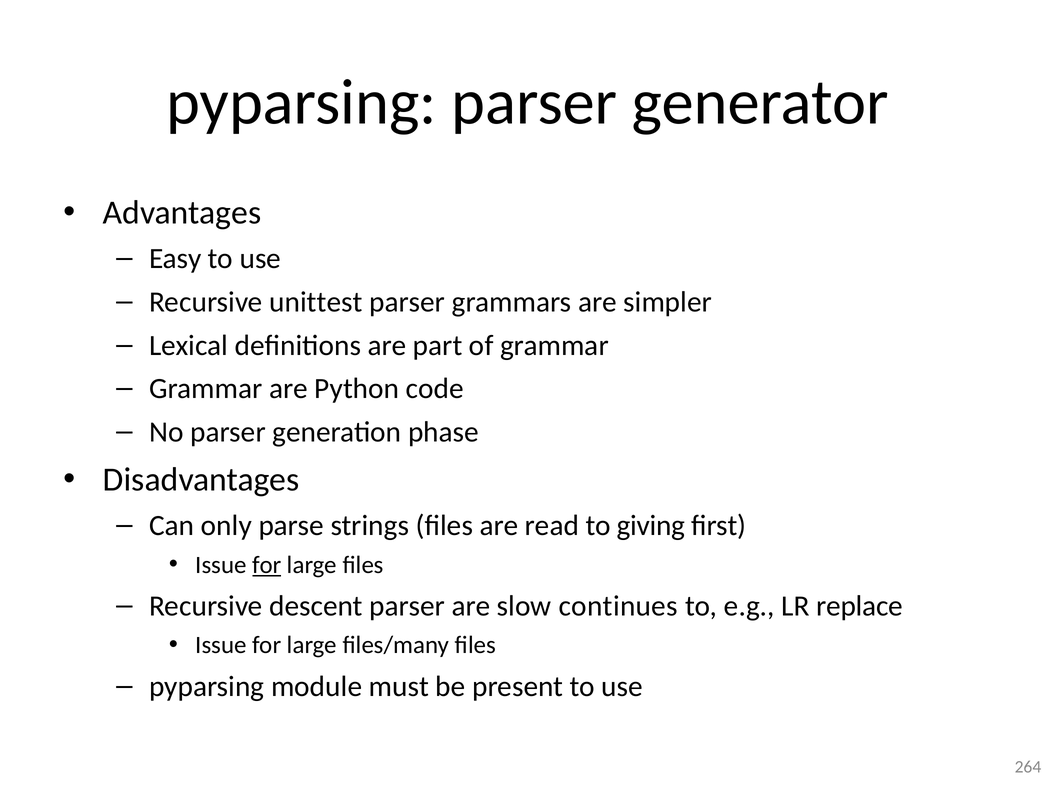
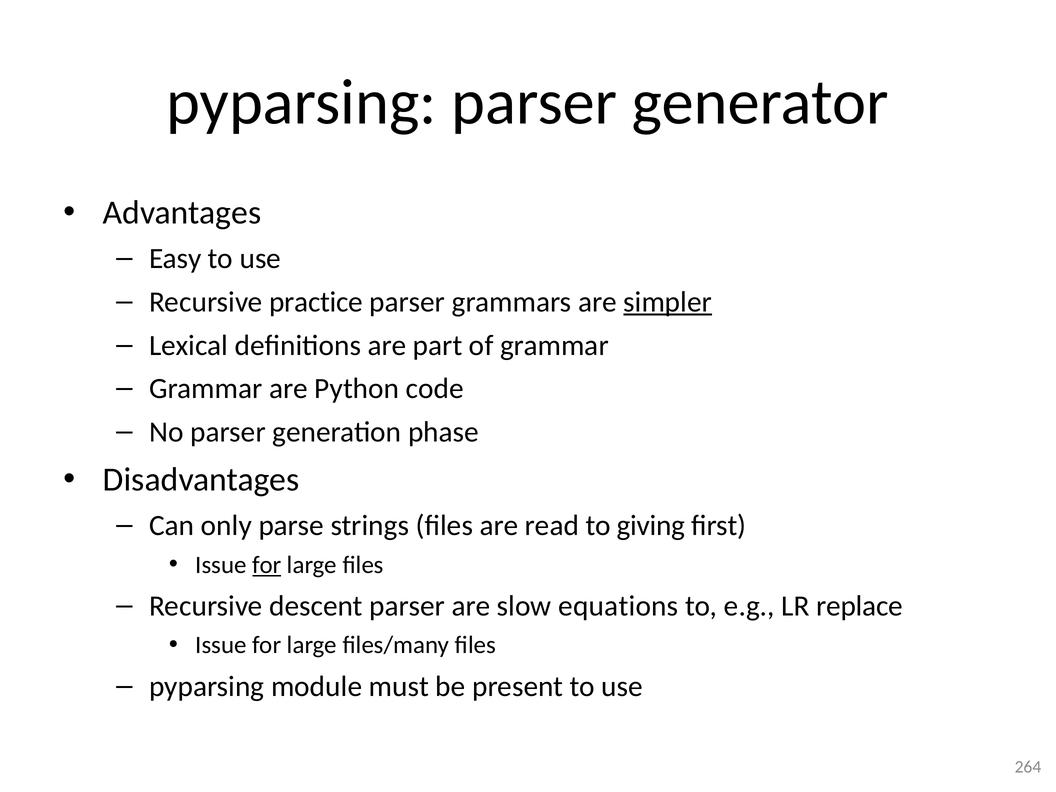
unittest: unittest -> practice
simpler underline: none -> present
continues: continues -> equations
